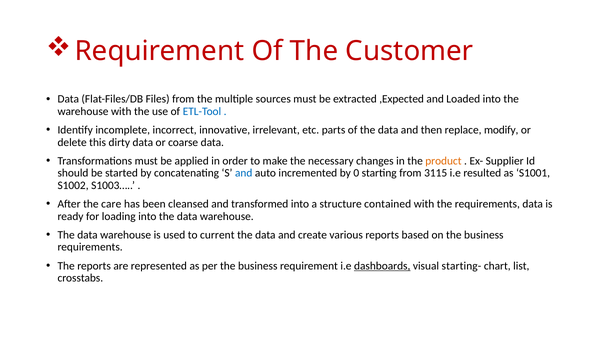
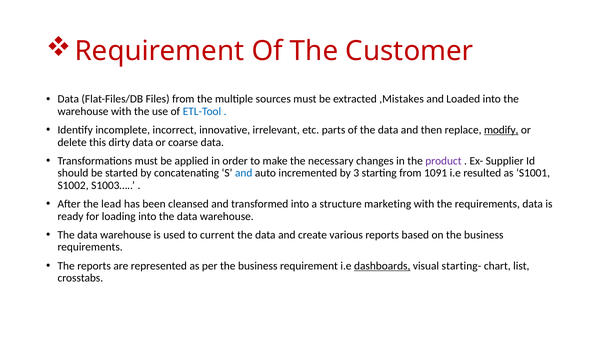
,Expected: ,Expected -> ,Mistakes
modify underline: none -> present
product colour: orange -> purple
0: 0 -> 3
3115: 3115 -> 1091
care: care -> lead
contained: contained -> marketing
